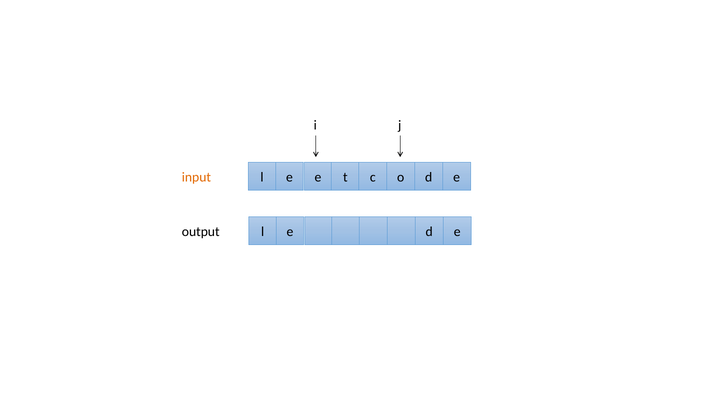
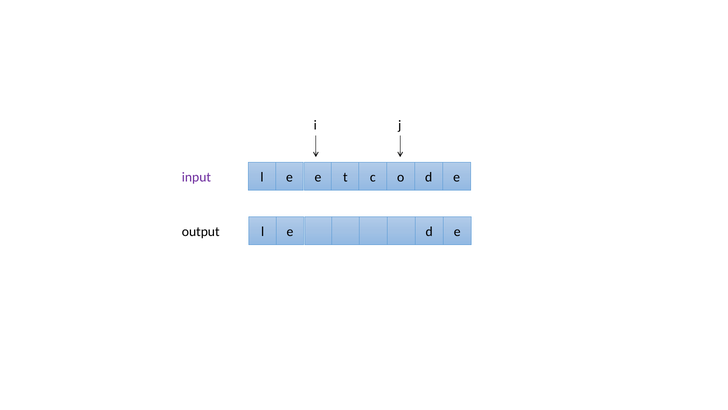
input colour: orange -> purple
